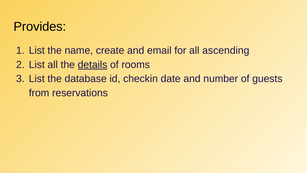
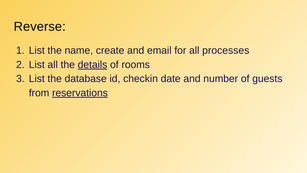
Provides: Provides -> Reverse
ascending: ascending -> processes
reservations underline: none -> present
